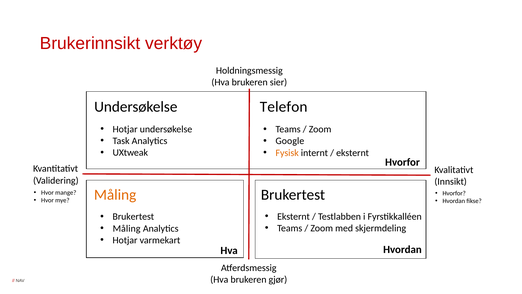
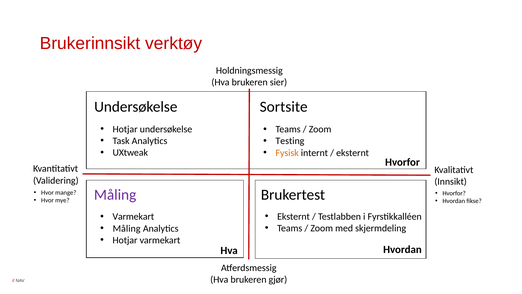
Telefon: Telefon -> Sortsite
Google: Google -> Testing
Måling at (115, 195) colour: orange -> purple
Brukertest at (133, 216): Brukertest -> Varmekart
